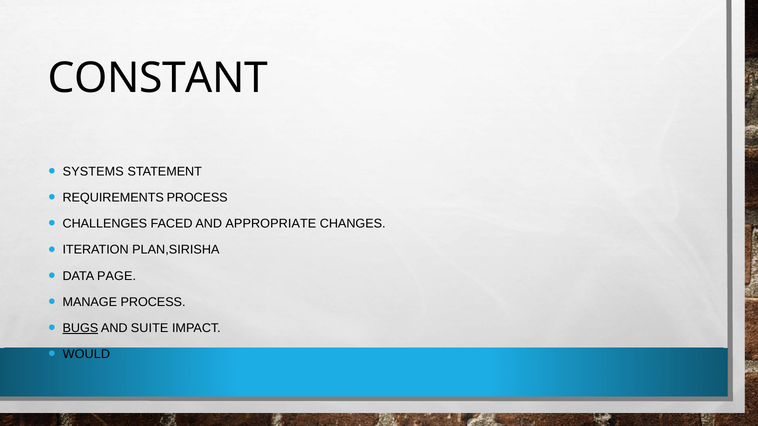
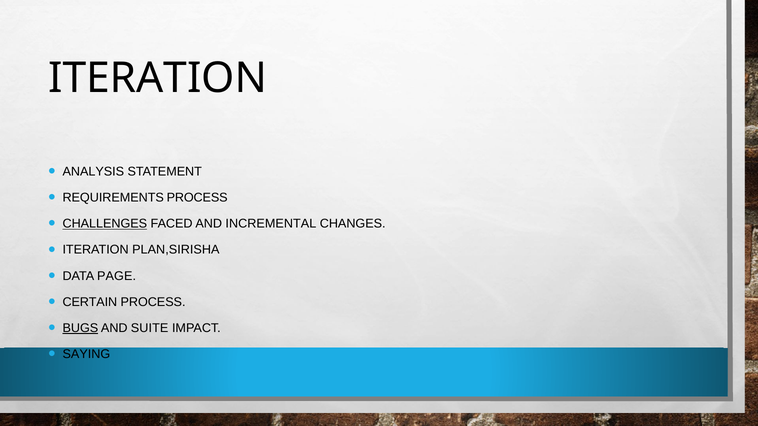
CONSTANT at (158, 78): CONSTANT -> ITERATION
SYSTEMS: SYSTEMS -> ANALYSIS
CHALLENGES underline: none -> present
APPROPRIATE: APPROPRIATE -> INCREMENTAL
MANAGE: MANAGE -> CERTAIN
WOULD: WOULD -> SAYING
